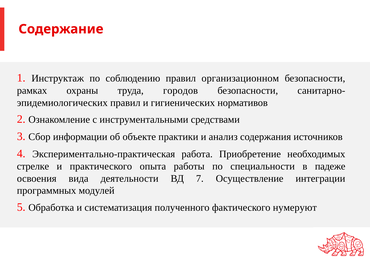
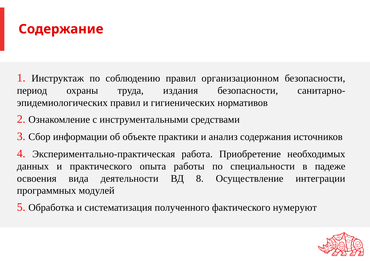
рамках: рамках -> период
городов: городов -> издания
стрелке: стрелке -> данных
7: 7 -> 8
